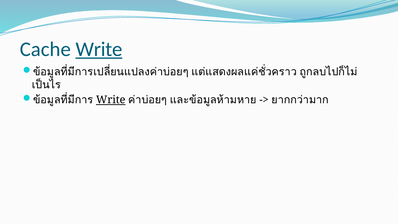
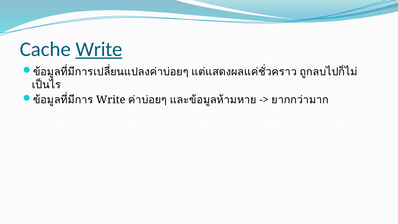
Write at (111, 100) underline: present -> none
